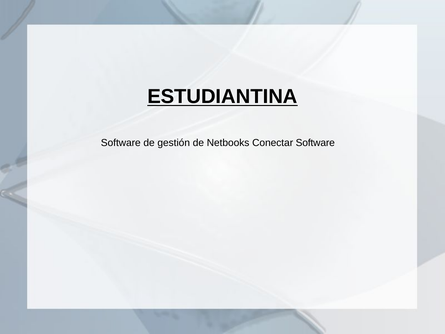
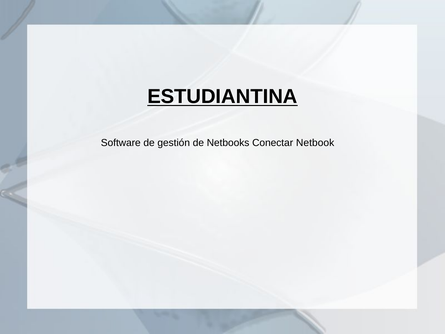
Conectar Software: Software -> Netbook
